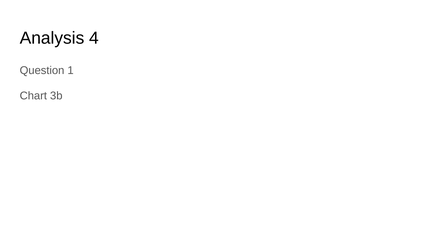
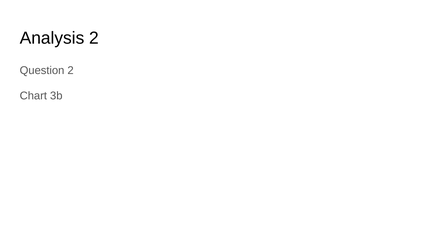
Analysis 4: 4 -> 2
Question 1: 1 -> 2
